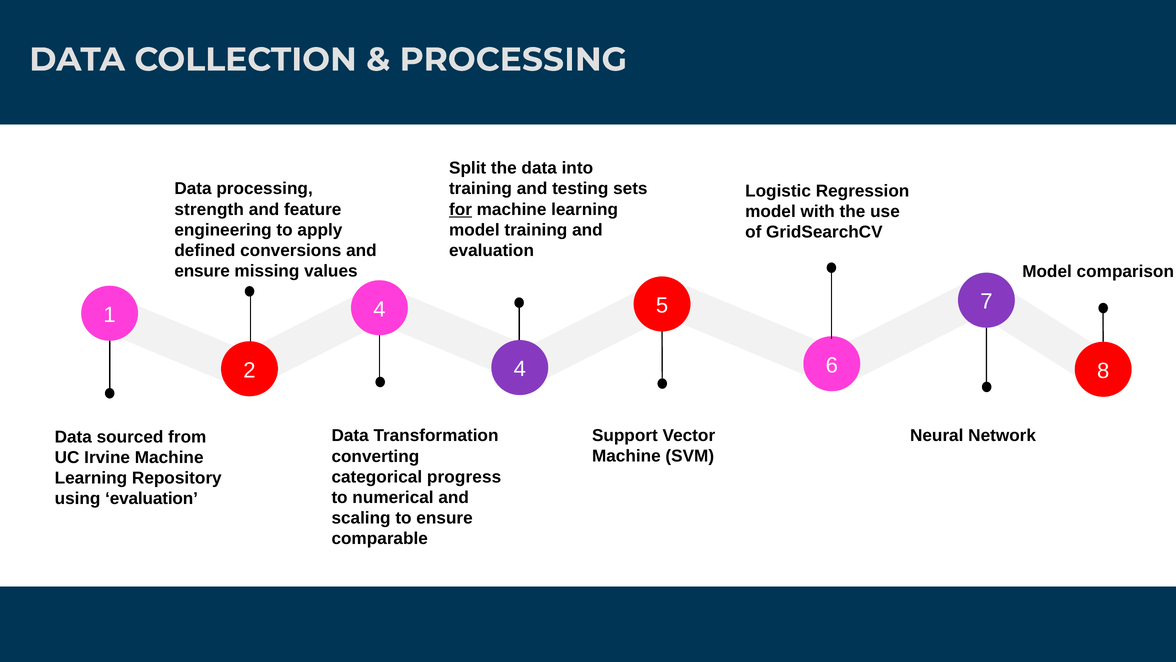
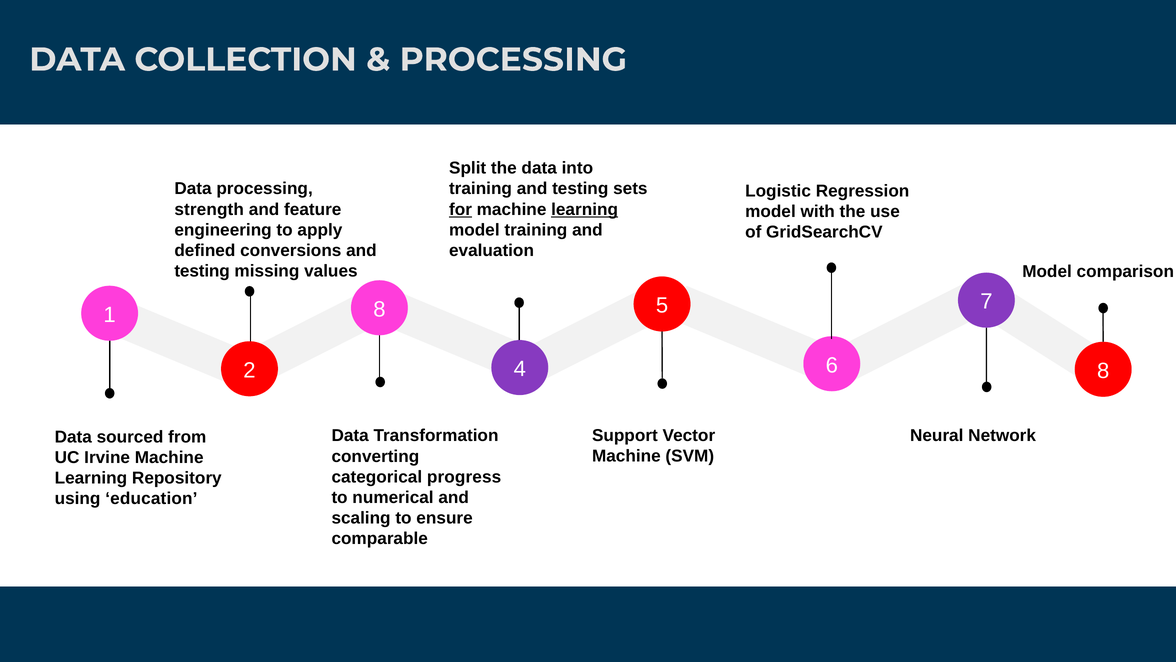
learning at (585, 209) underline: none -> present
ensure at (202, 271): ensure -> testing
1 4: 4 -> 8
using evaluation: evaluation -> education
